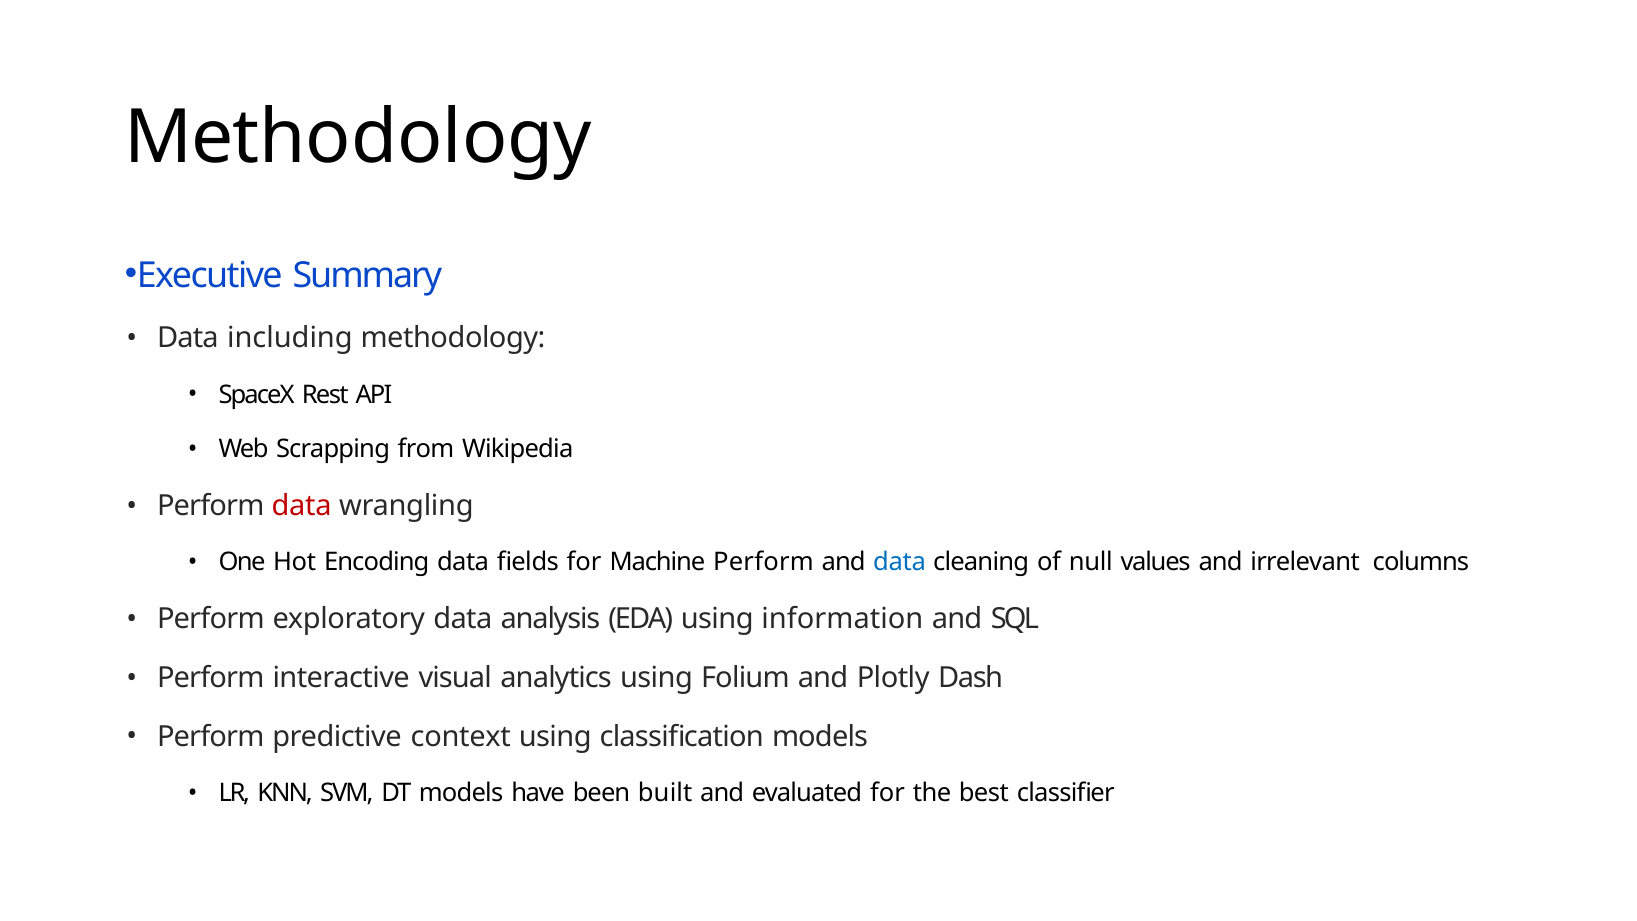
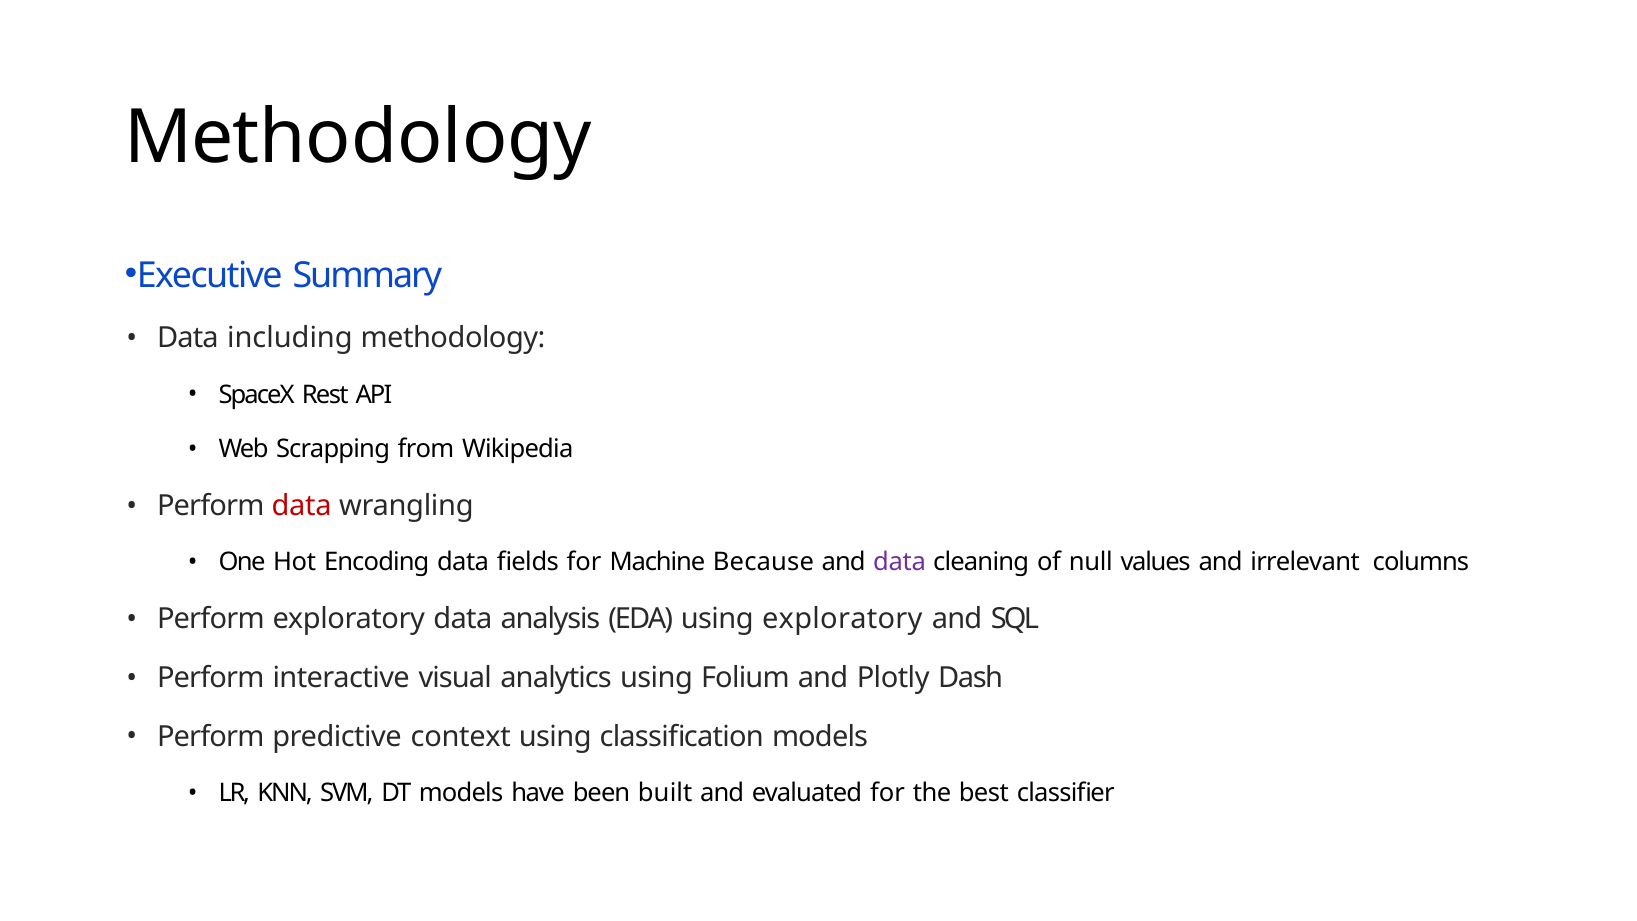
Machine Perform: Perform -> Because
data at (900, 562) colour: blue -> purple
using information: information -> exploratory
